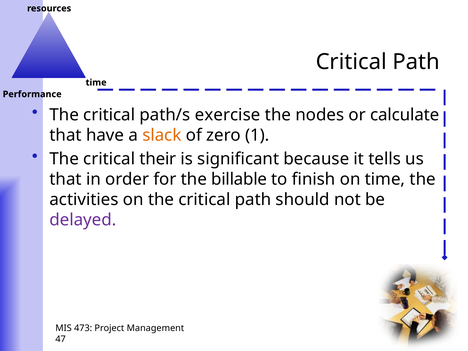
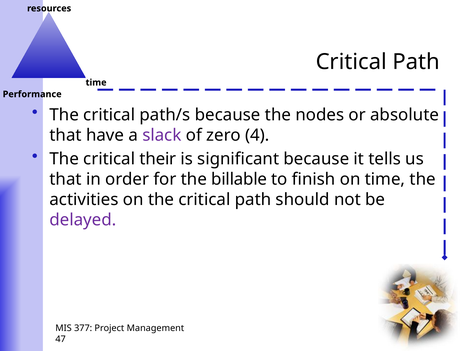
path/s exercise: exercise -> because
calculate: calculate -> absolute
slack colour: orange -> purple
1: 1 -> 4
473: 473 -> 377
